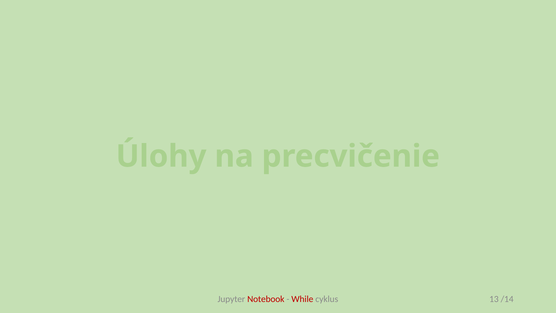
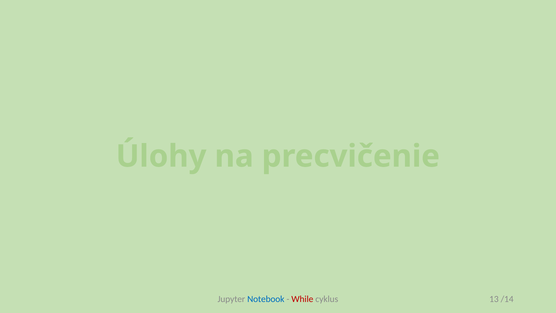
Notebook colour: red -> blue
